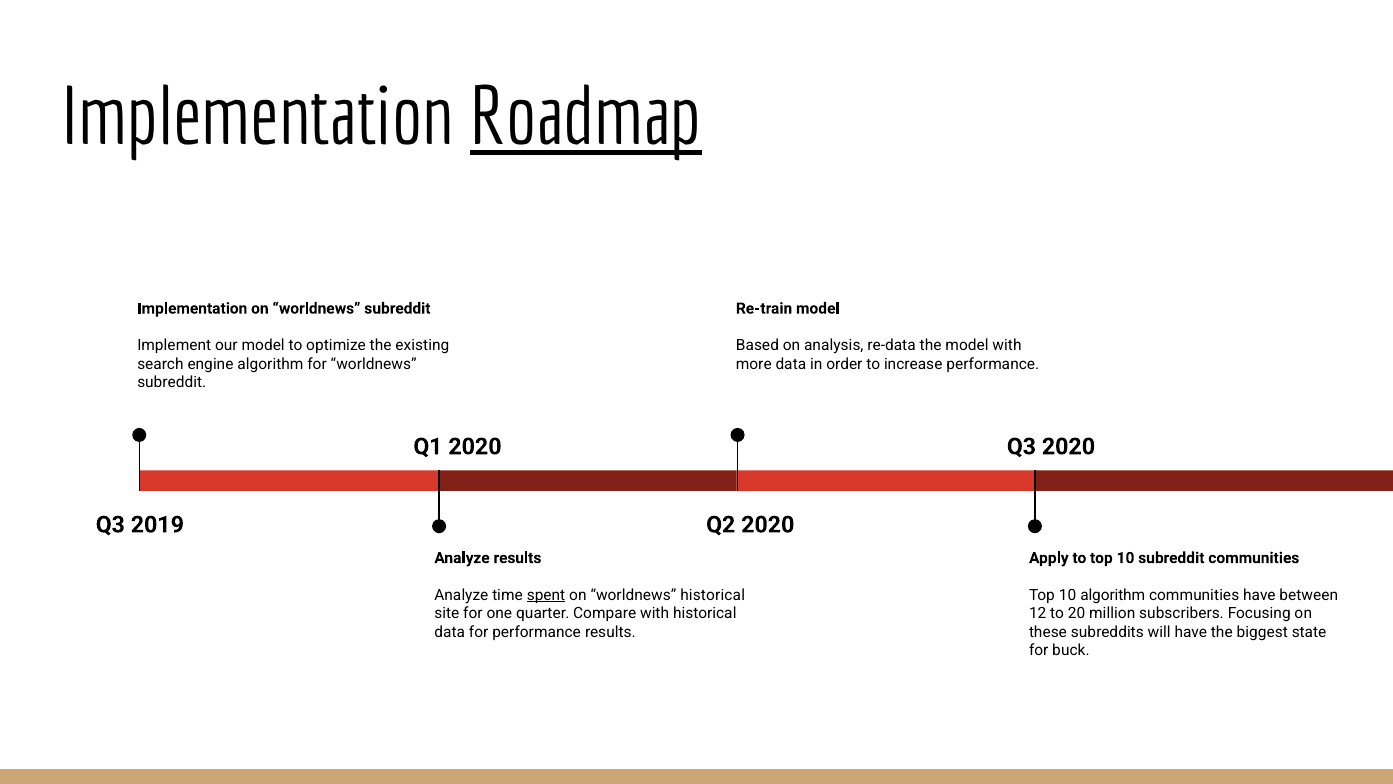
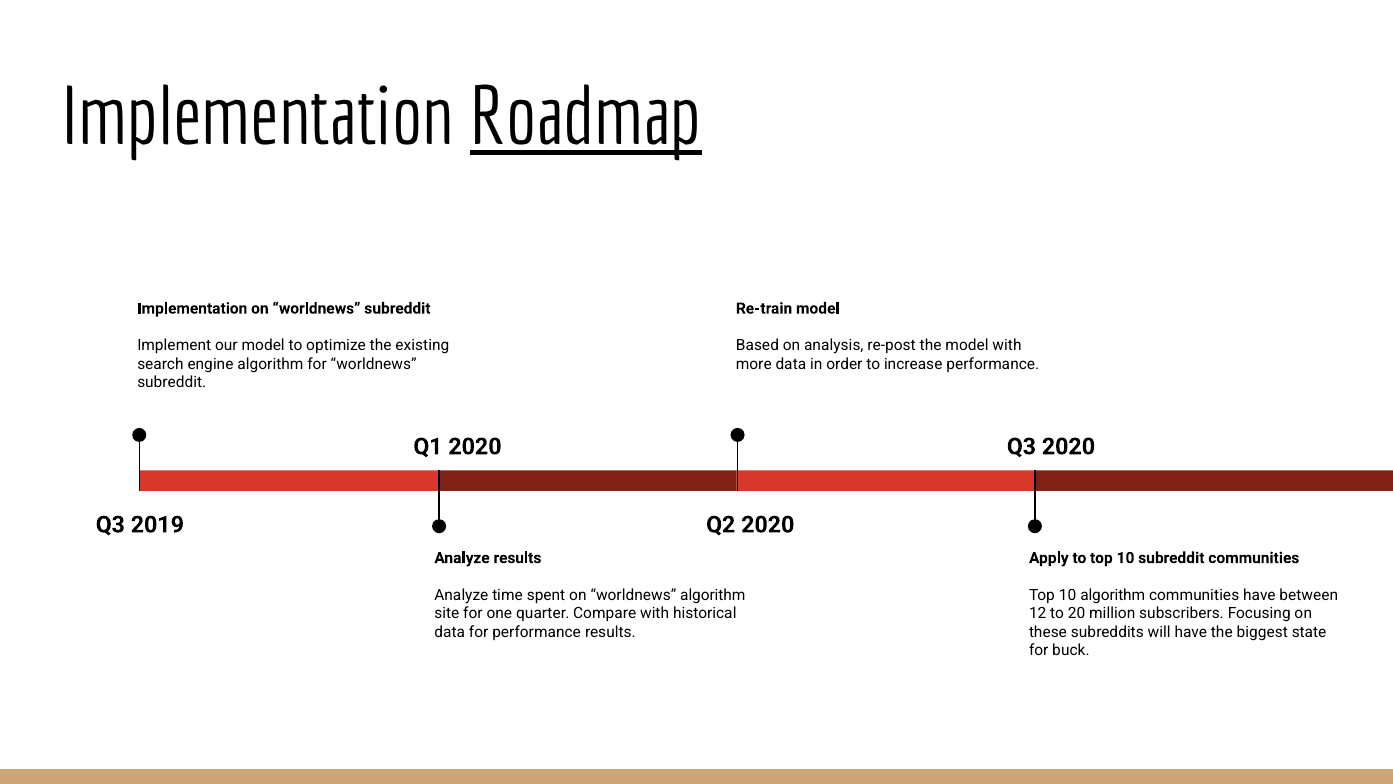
re-data: re-data -> re-post
spent underline: present -> none
worldnews historical: historical -> algorithm
